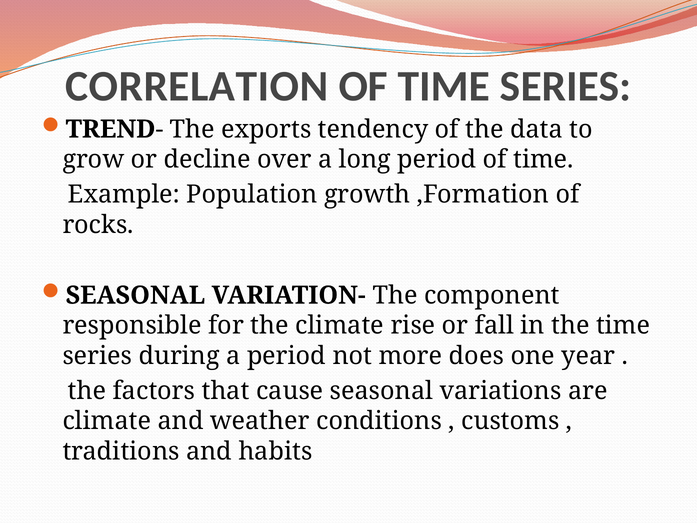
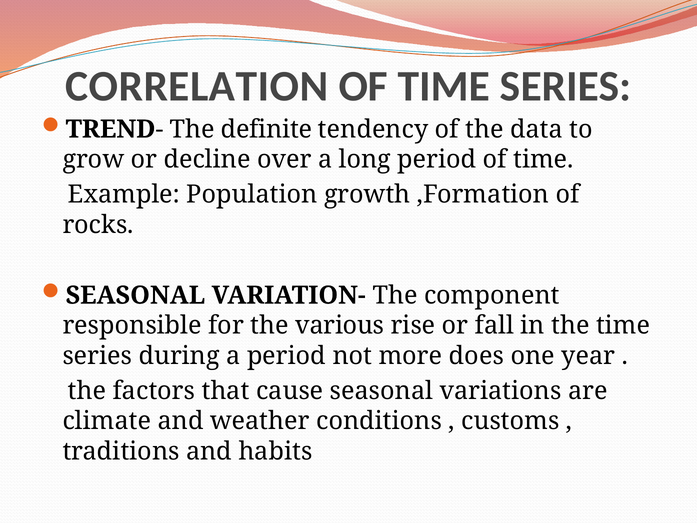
exports: exports -> definite
the climate: climate -> various
